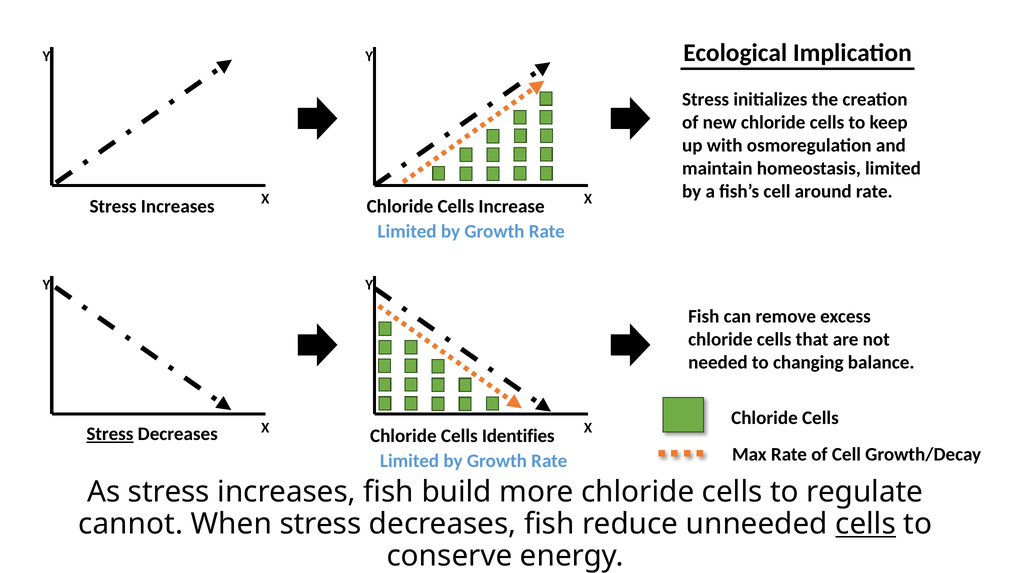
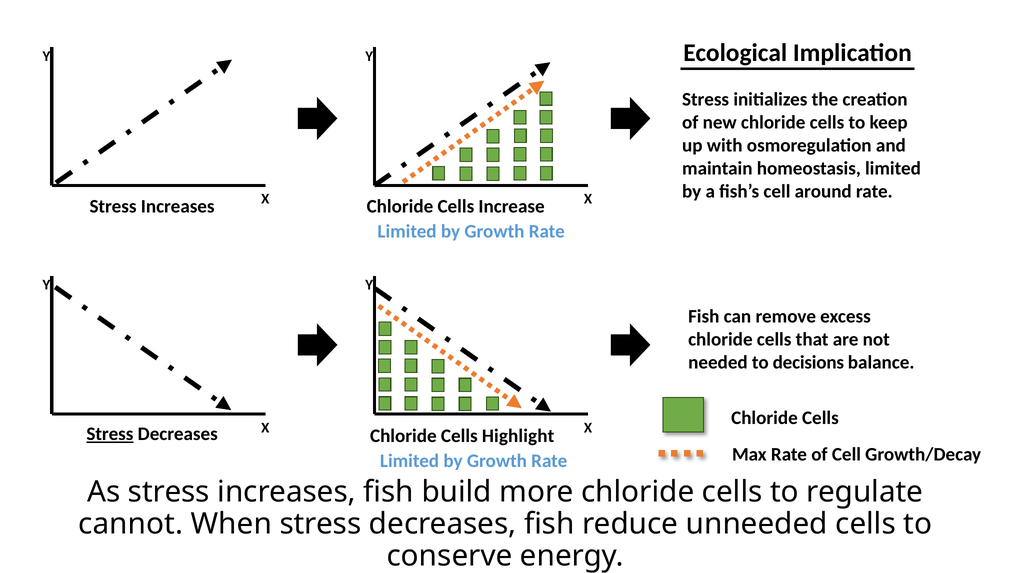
changing: changing -> decisions
Identifies: Identifies -> Highlight
cells at (866, 524) underline: present -> none
